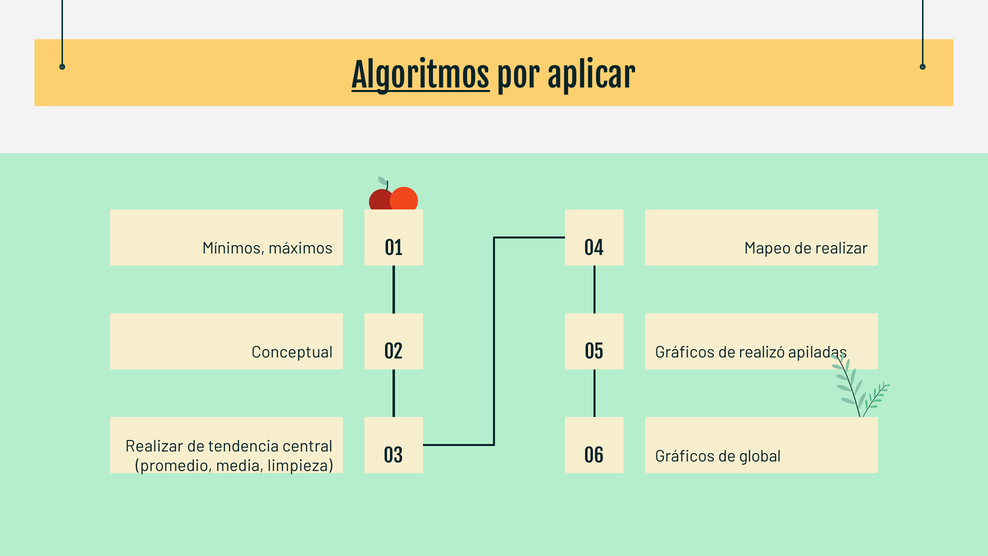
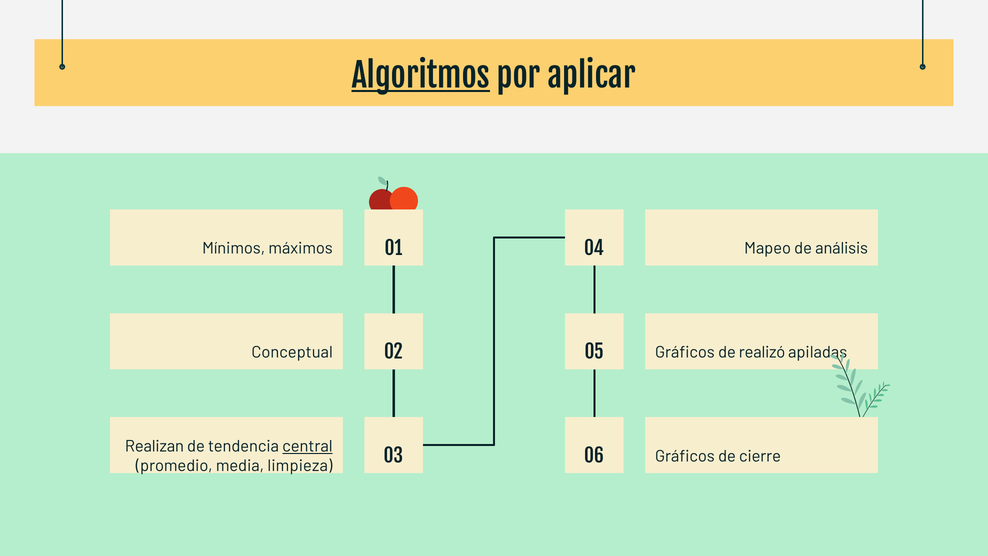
de realizar: realizar -> análisis
Realizar at (154, 446): Realizar -> Realizan
central underline: none -> present
global: global -> cierre
